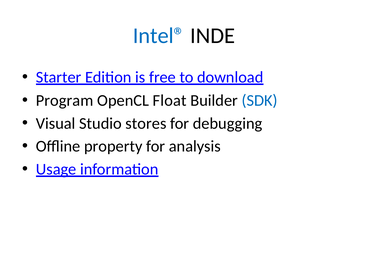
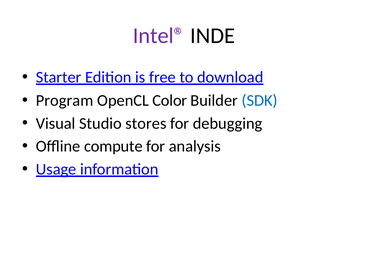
Intel® colour: blue -> purple
Float: Float -> Color
property: property -> compute
